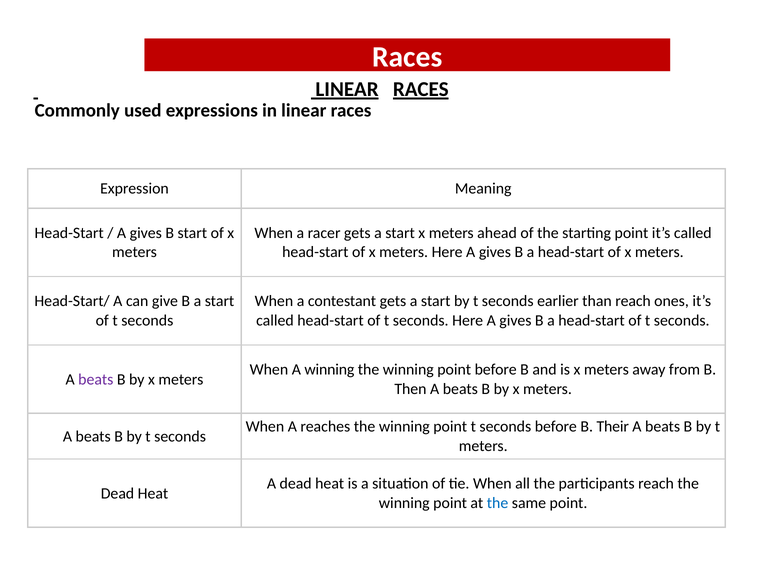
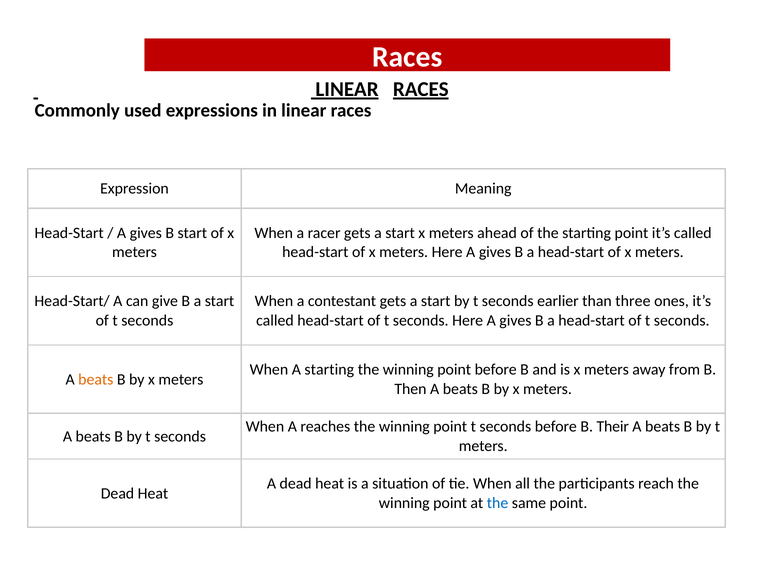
than reach: reach -> three
A winning: winning -> starting
beats at (96, 379) colour: purple -> orange
